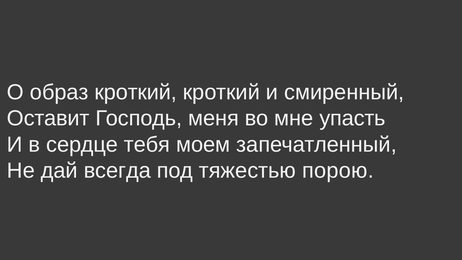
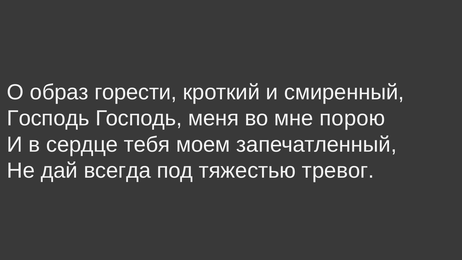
образ кроткий: кроткий -> горести
Оставит at (48, 118): Оставит -> Господь
упасть: упасть -> порою
порою: порою -> тревог
